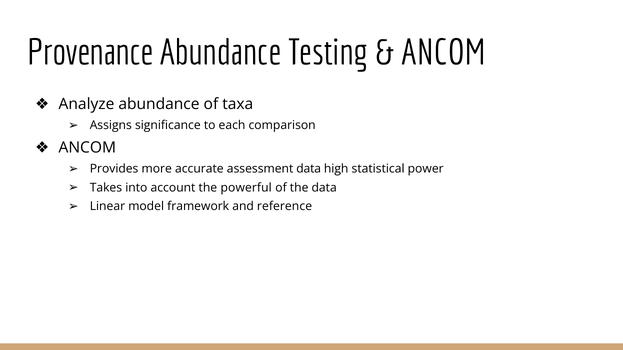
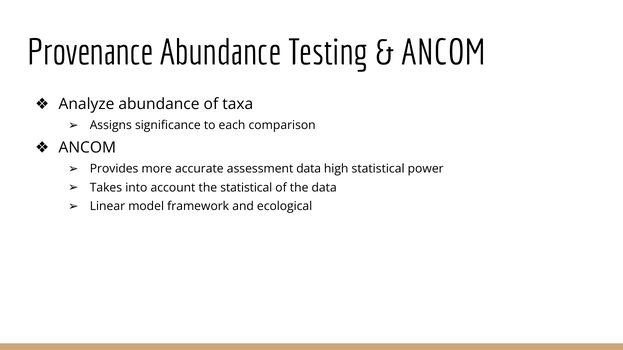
the powerful: powerful -> statistical
reference: reference -> ecological
